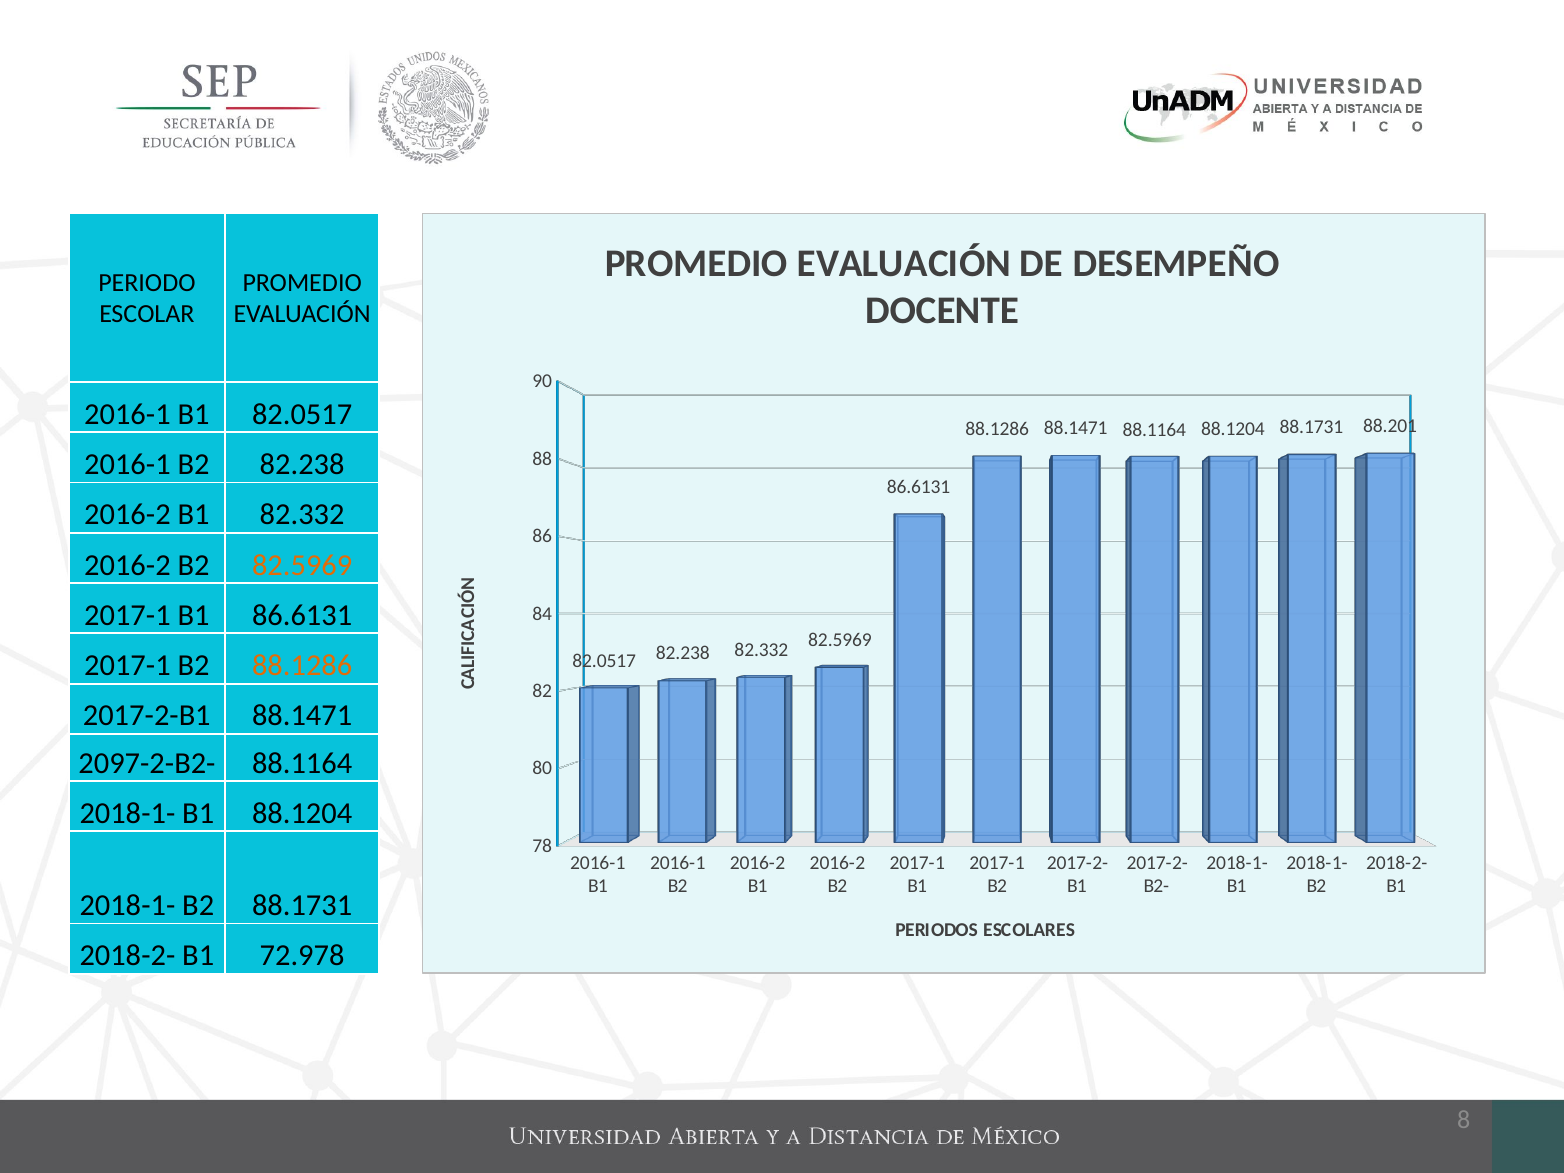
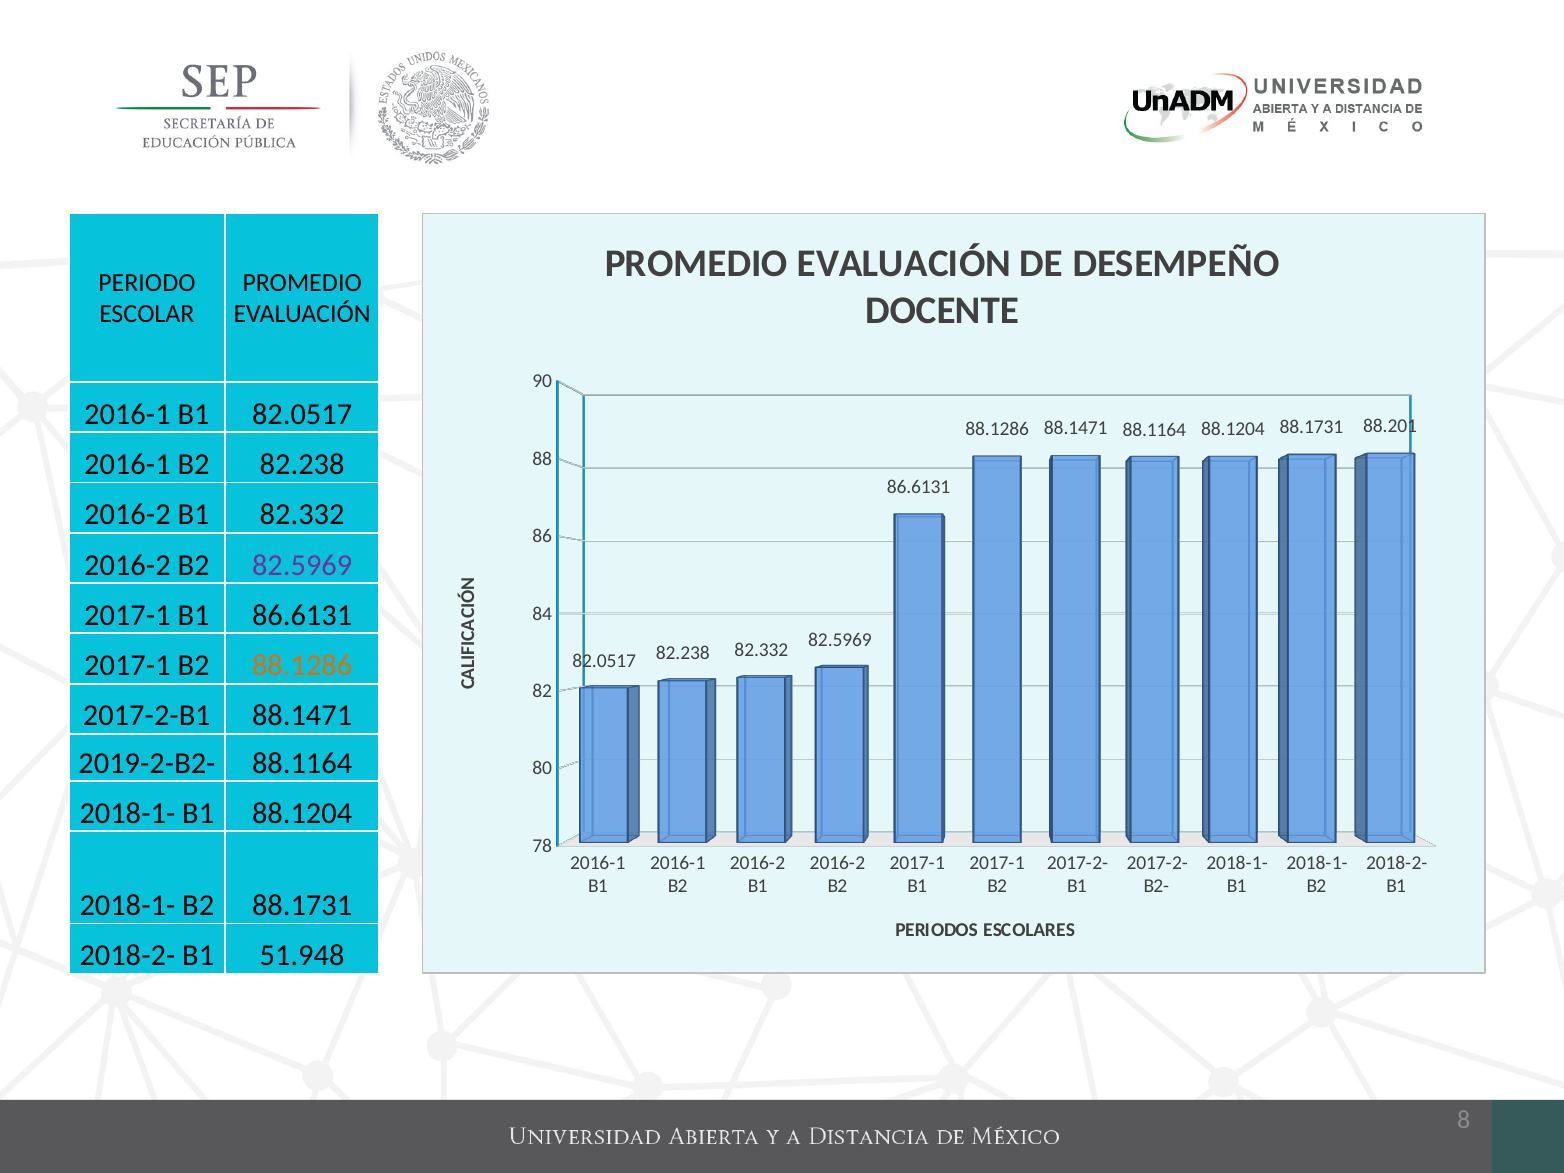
82.5969 at (302, 565) colour: orange -> purple
2097-2-B2-: 2097-2-B2- -> 2019-2-B2-
72.978: 72.978 -> 51.948
